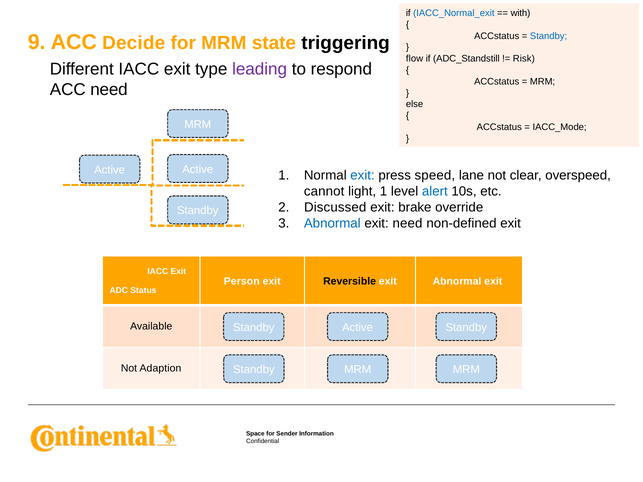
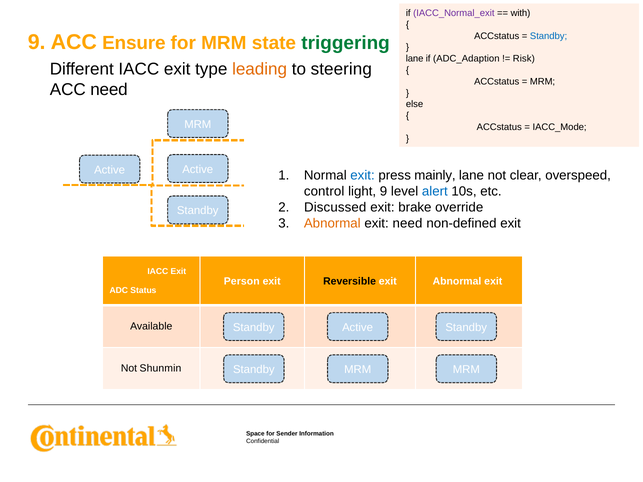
IACC_Normal_exit colour: blue -> purple
Decide: Decide -> Ensure
triggering colour: black -> green
flow at (415, 59): flow -> lane
ADC_Standstill: ADC_Standstill -> ADC_Adaption
leading colour: purple -> orange
respond: respond -> steering
speed: speed -> mainly
cannot: cannot -> control
light 1: 1 -> 9
Abnormal at (332, 223) colour: blue -> orange
Adaption: Adaption -> Shunmin
